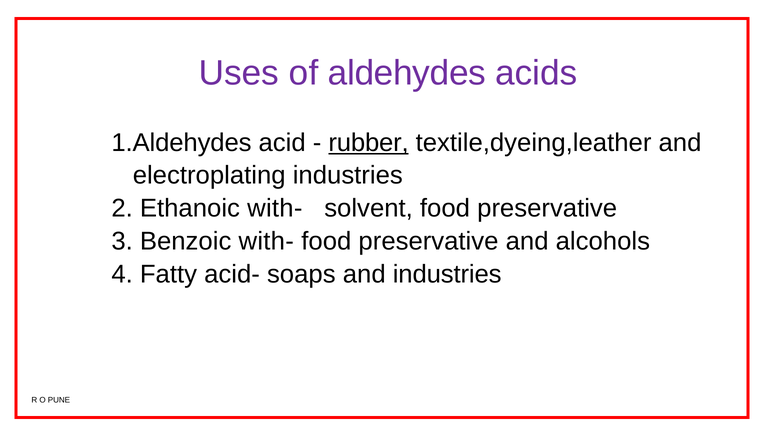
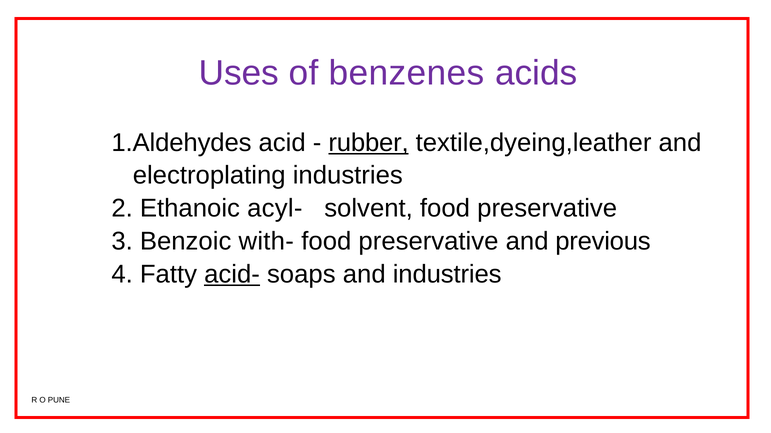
aldehydes: aldehydes -> benzenes
Ethanoic with-: with- -> acyl-
alcohols: alcohols -> previous
acid- underline: none -> present
